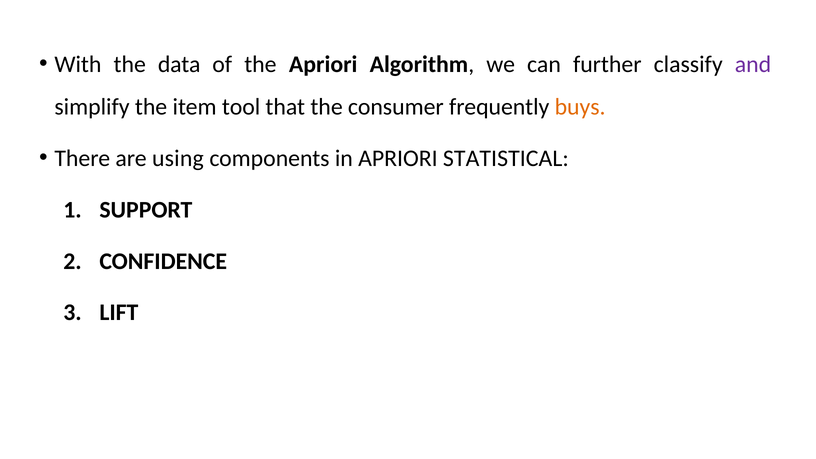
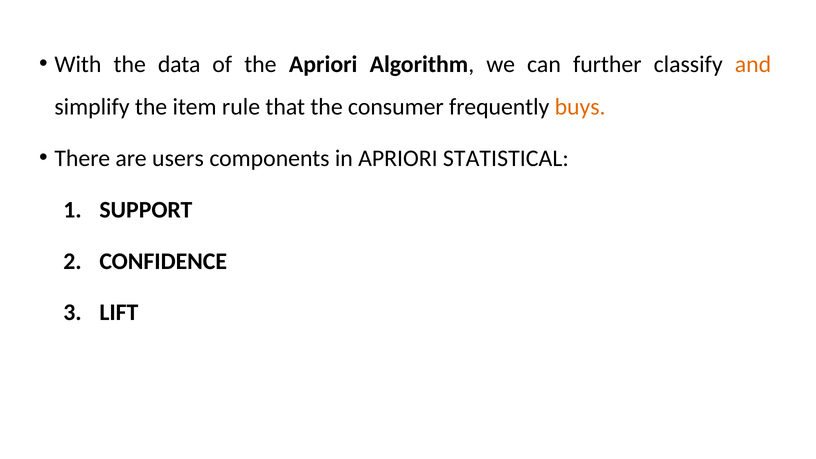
and colour: purple -> orange
tool: tool -> rule
using: using -> users
